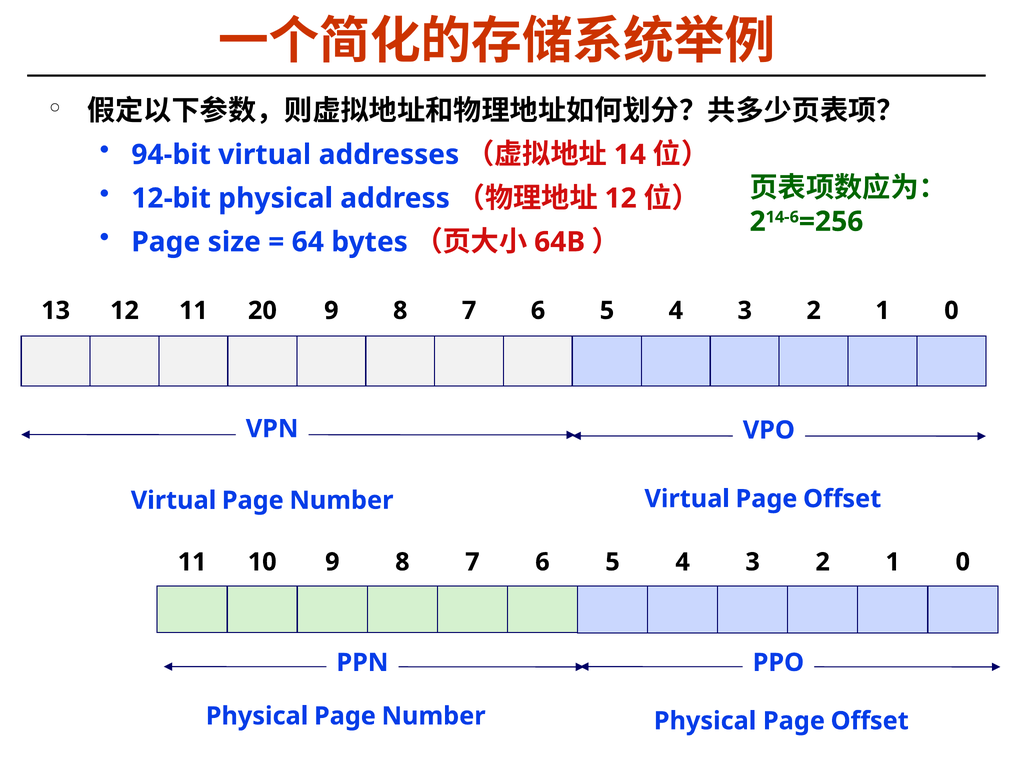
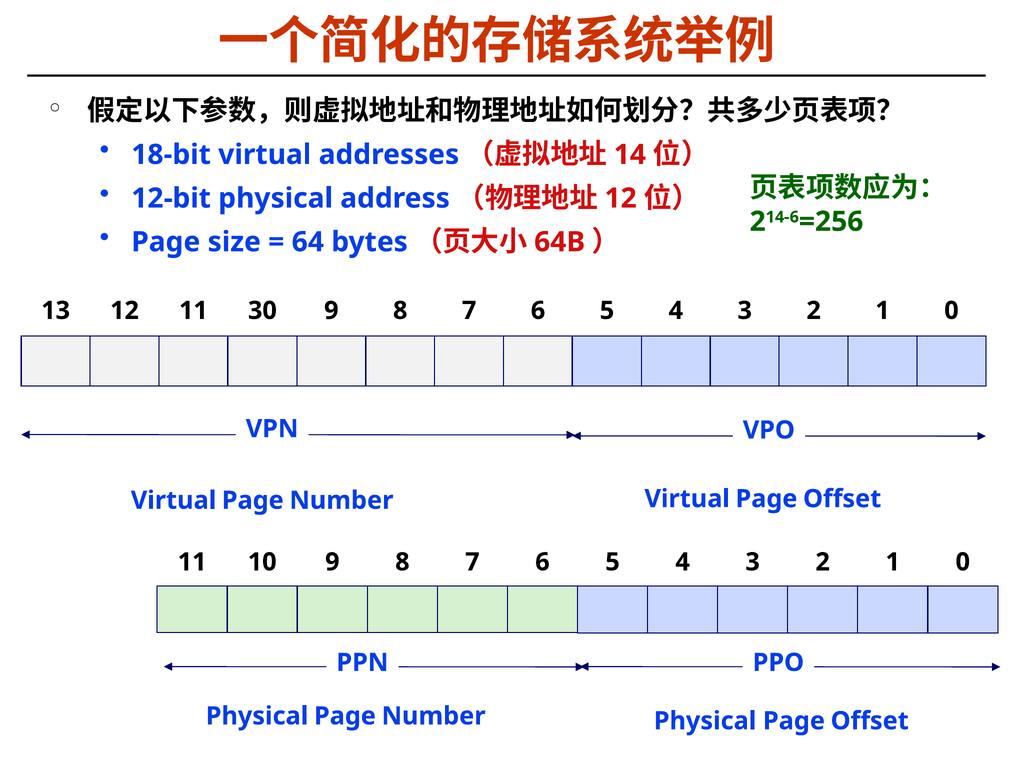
94-bit: 94-bit -> 18-bit
20: 20 -> 30
